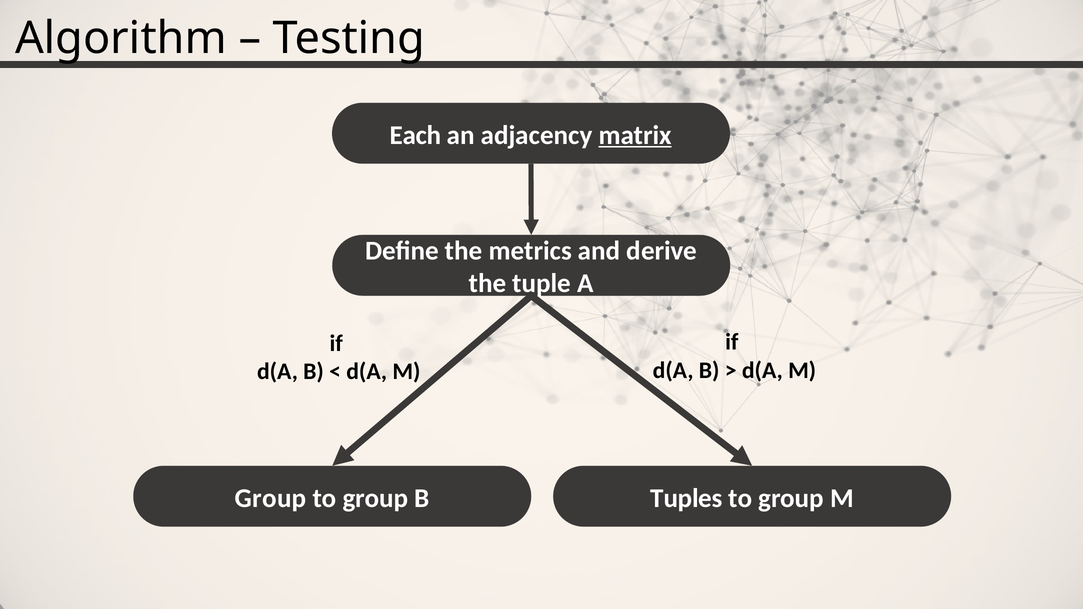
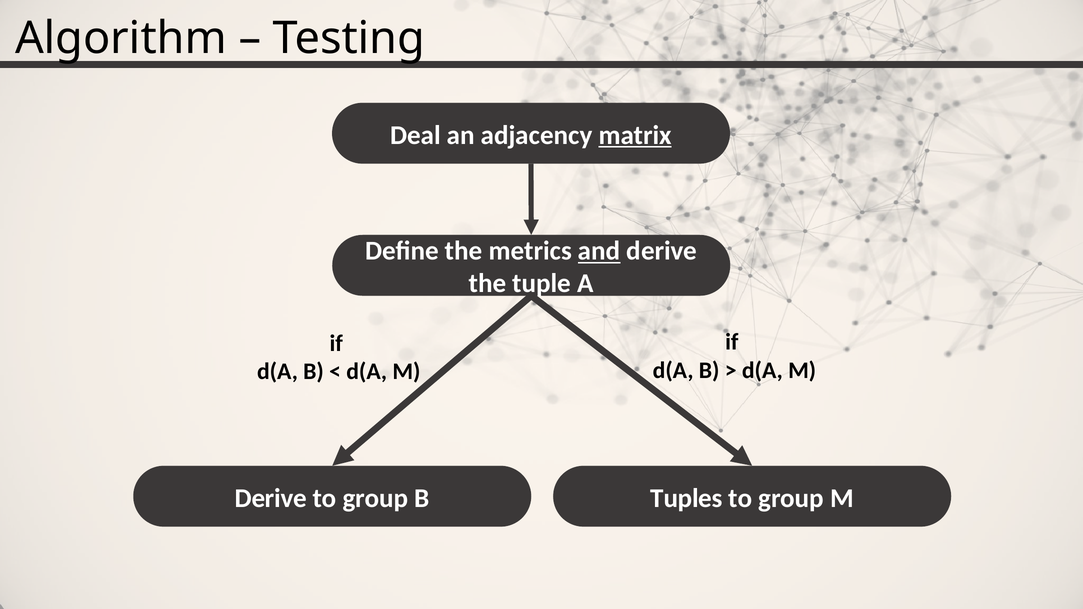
Each: Each -> Deal
and underline: none -> present
Group at (271, 498): Group -> Derive
